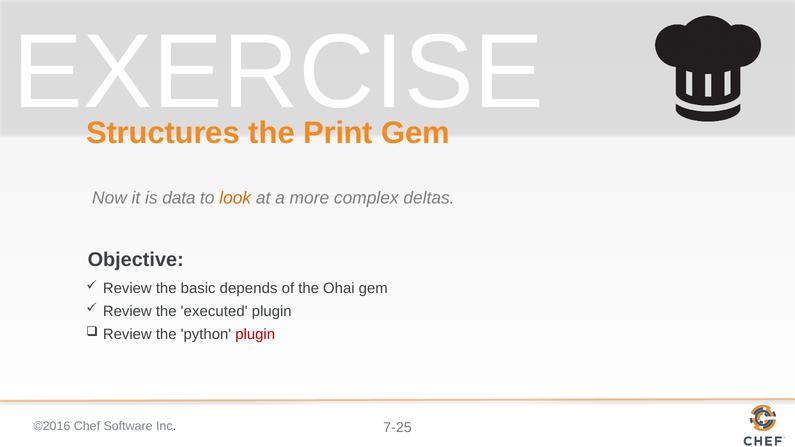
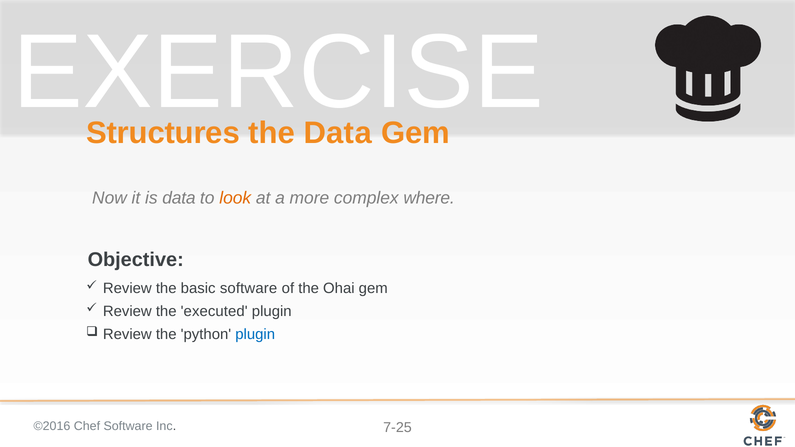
the Print: Print -> Data
deltas: deltas -> where
basic depends: depends -> software
plugin at (255, 334) colour: red -> blue
